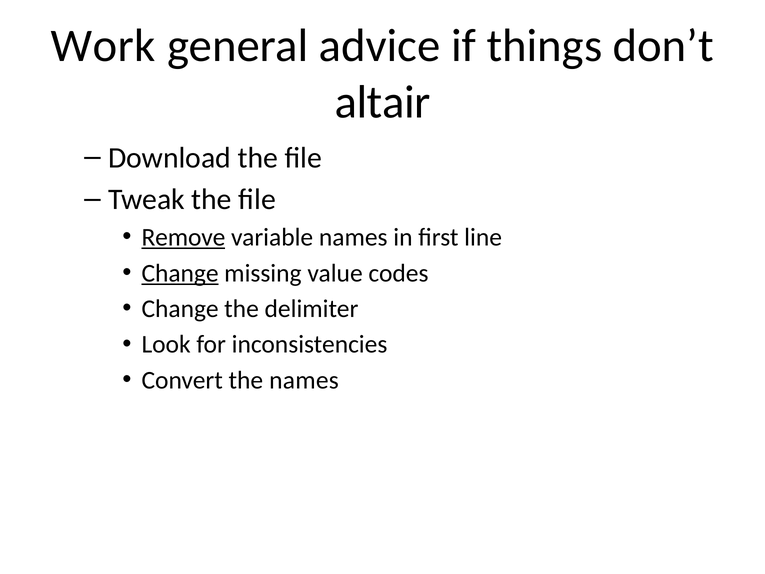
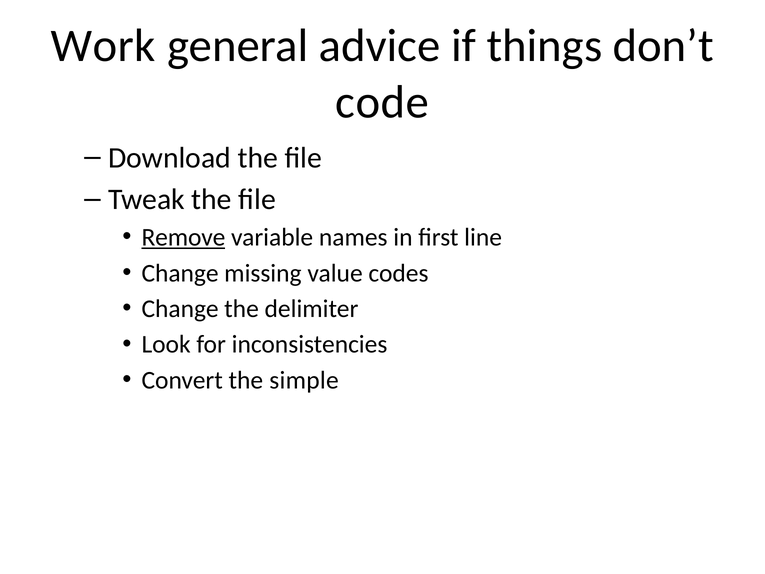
altair: altair -> code
Change at (180, 273) underline: present -> none
the names: names -> simple
